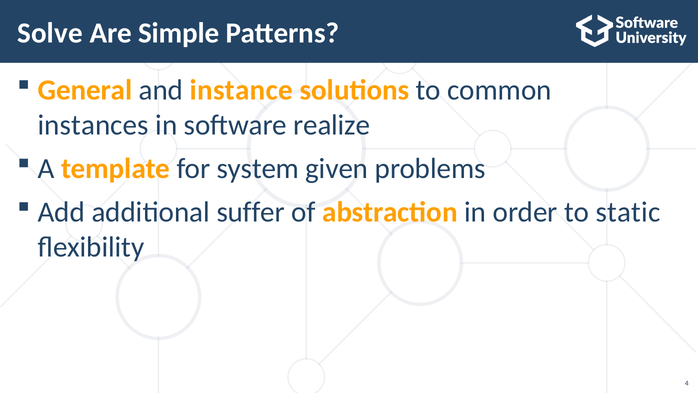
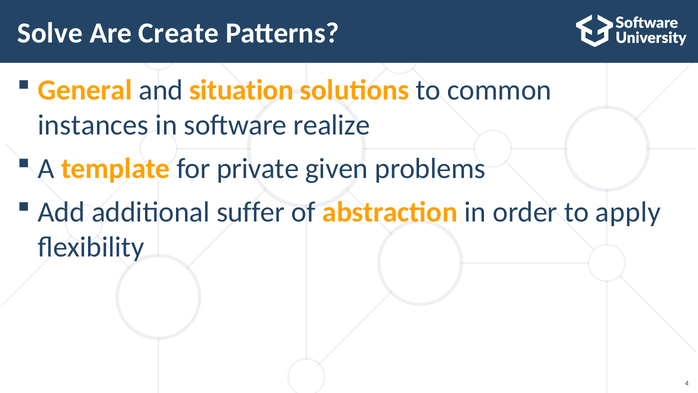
Simple: Simple -> Create
instance: instance -> situation
system: system -> private
static: static -> apply
